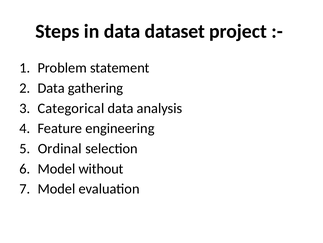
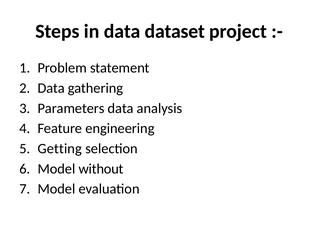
Categorical: Categorical -> Parameters
Ordinal: Ordinal -> Getting
